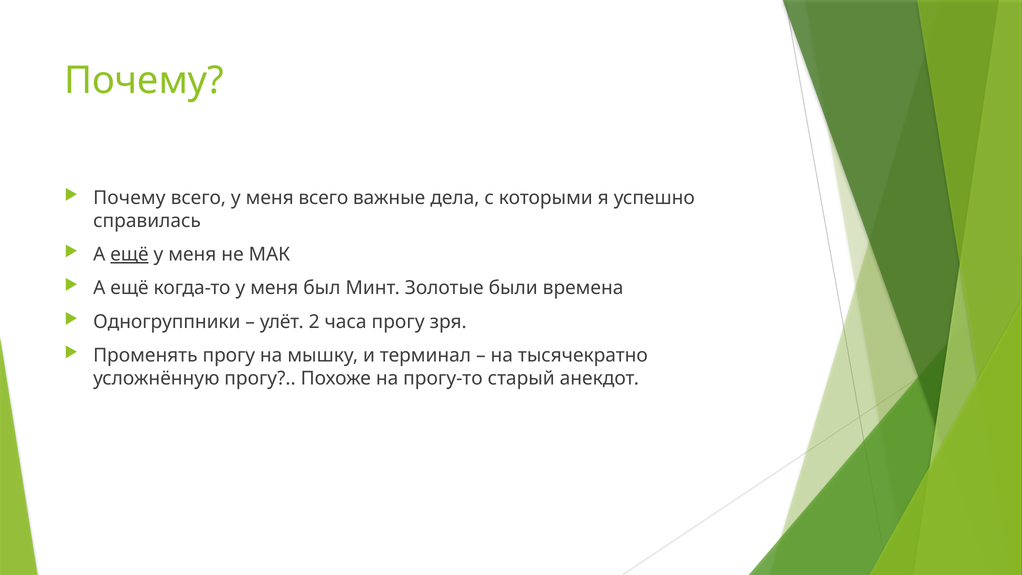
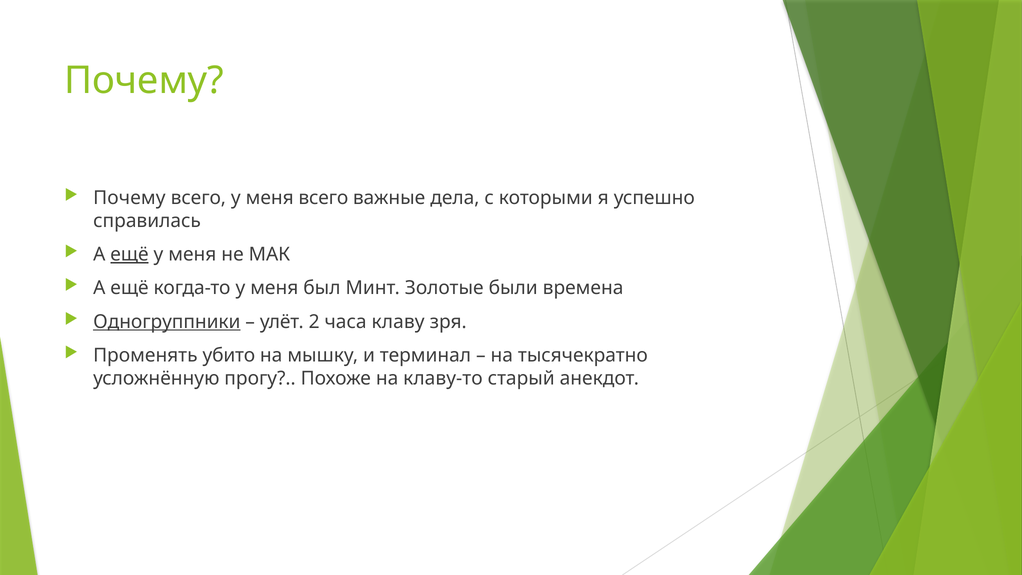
Одногруппники underline: none -> present
часа прогу: прогу -> клаву
Променять прогу: прогу -> убито
прогу-то: прогу-то -> клаву-то
